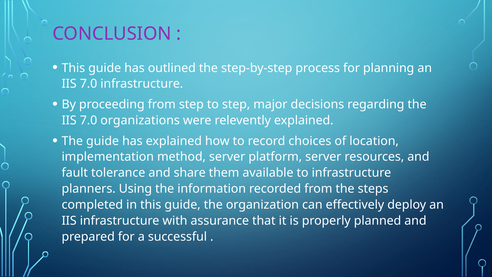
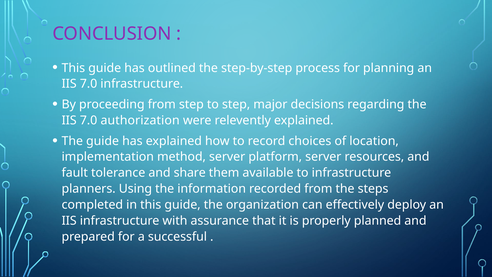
organizations: organizations -> authorization
